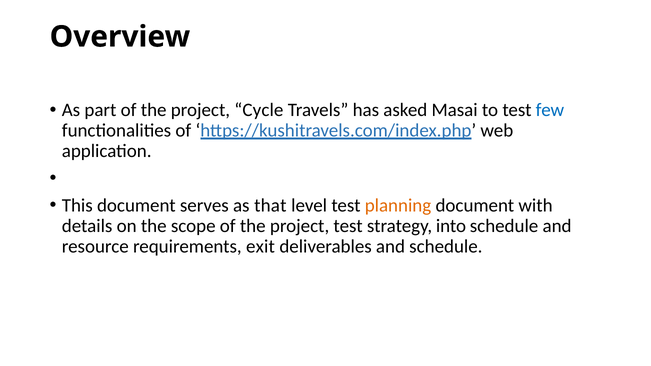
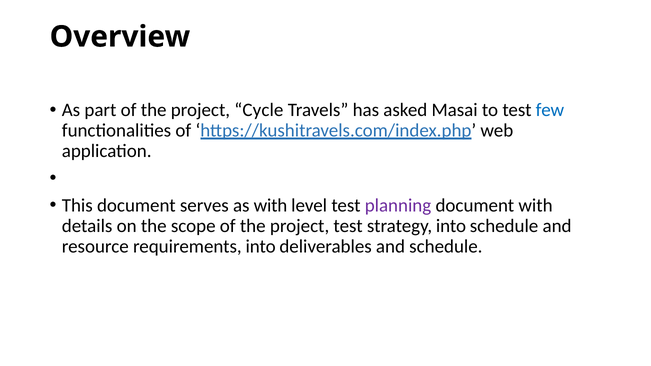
as that: that -> with
planning colour: orange -> purple
requirements exit: exit -> into
